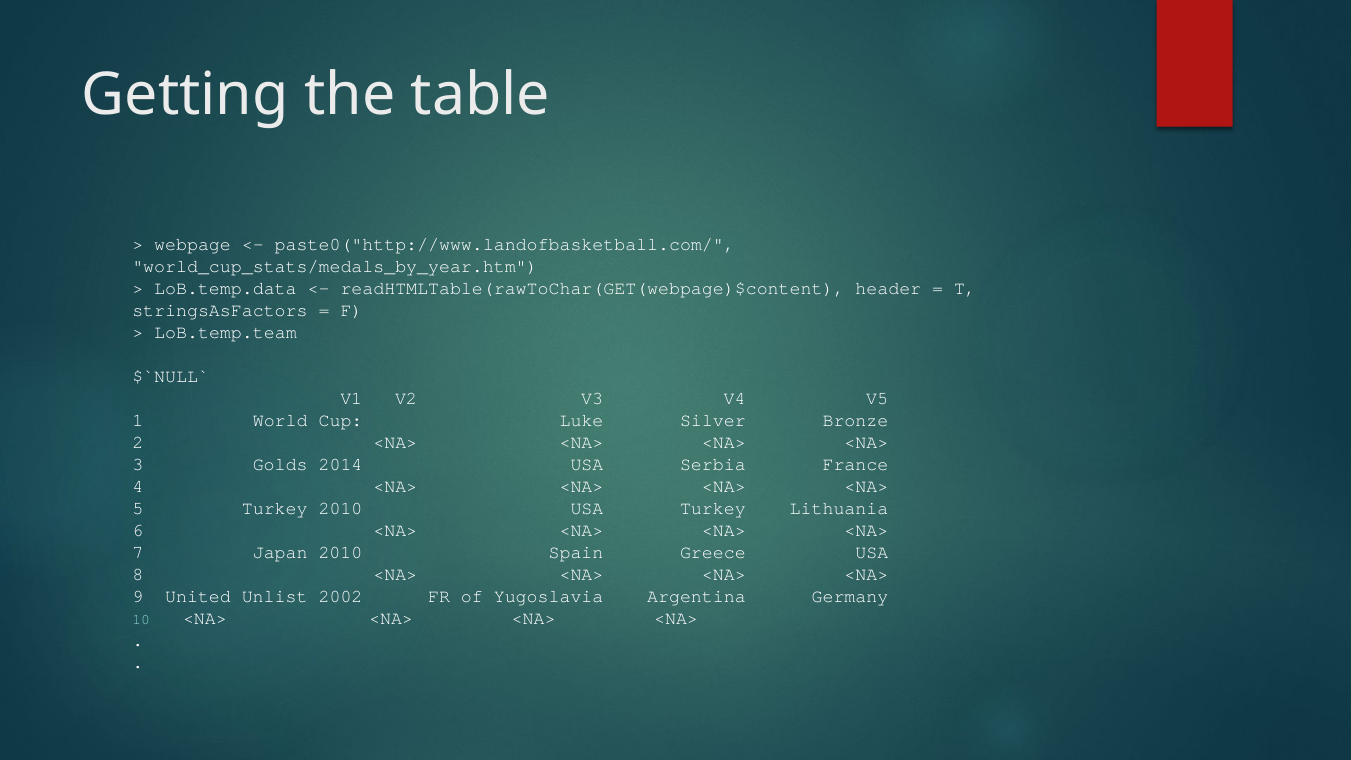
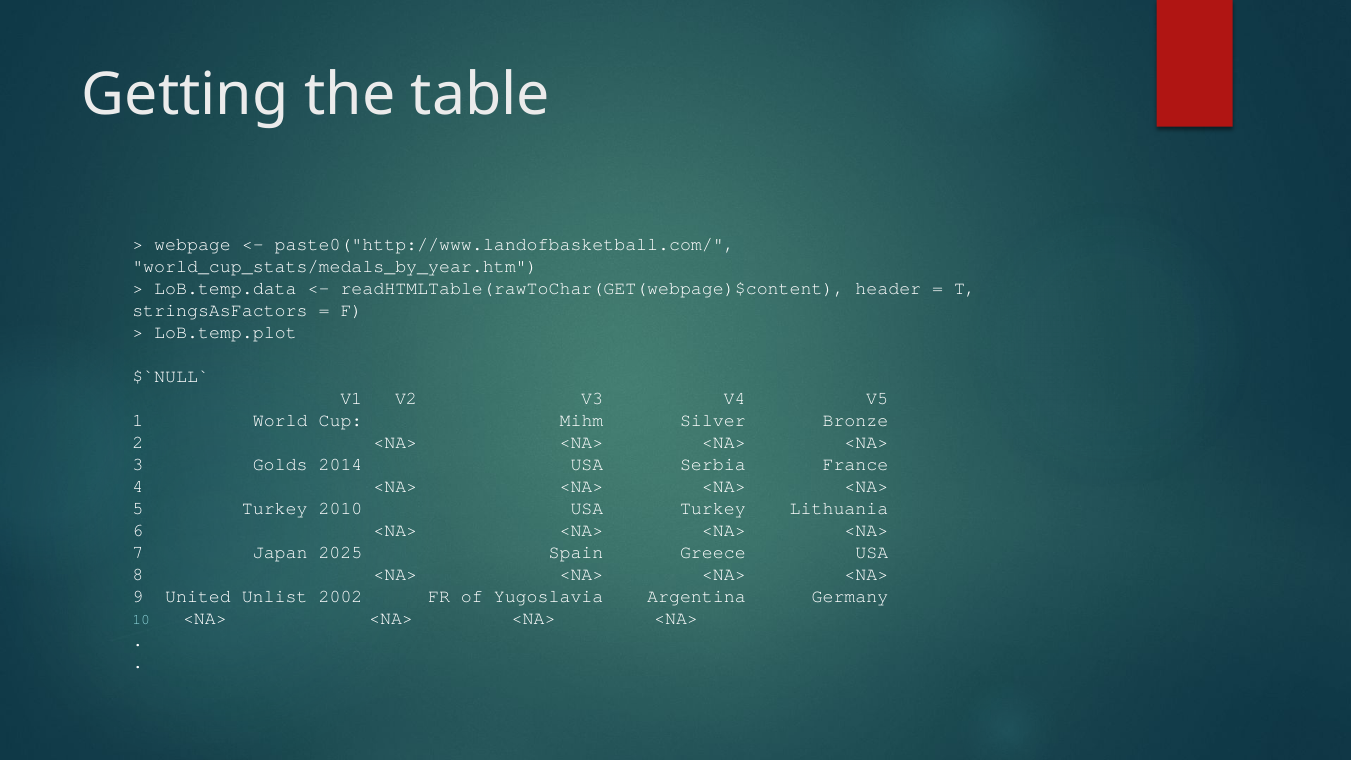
LoB.temp.team: LoB.temp.team -> LoB.temp.plot
Luke: Luke -> Mihm
Japan 2010: 2010 -> 2025
